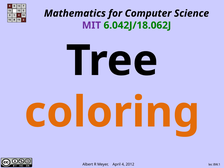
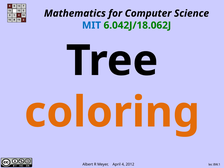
MIT colour: purple -> blue
